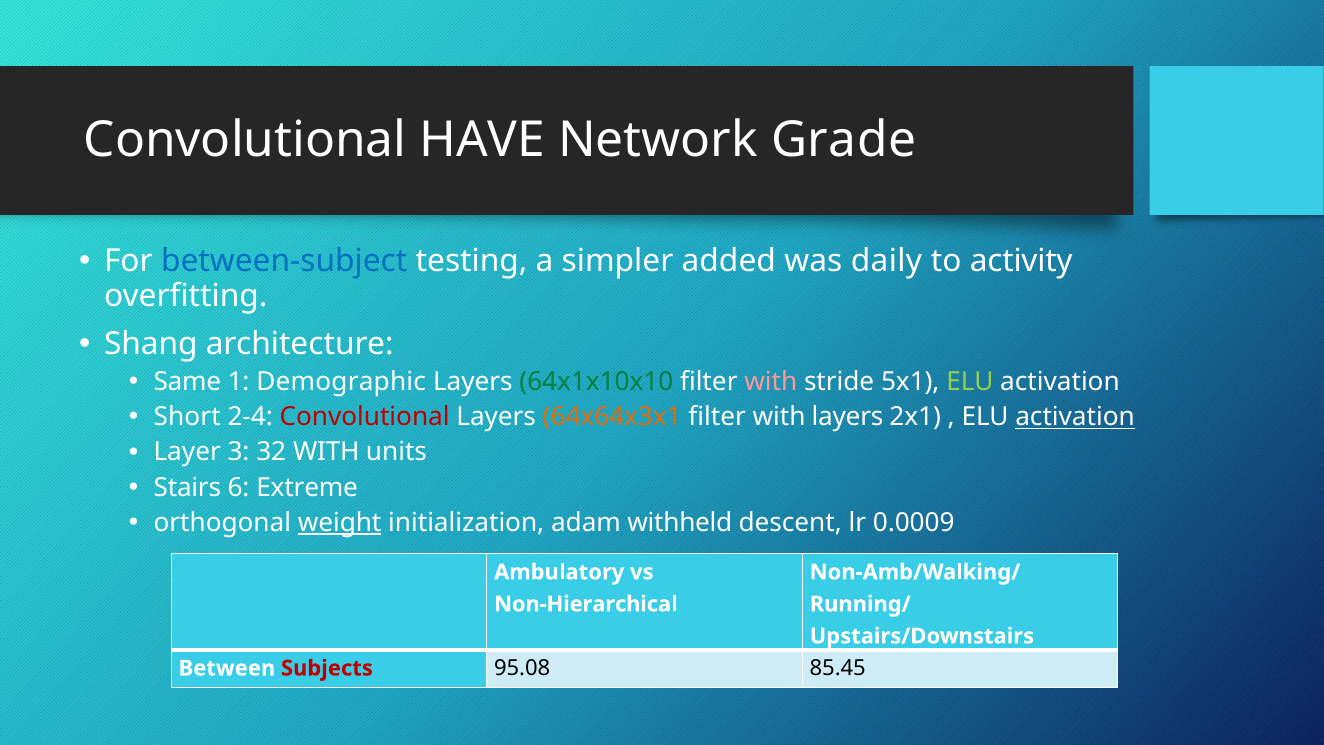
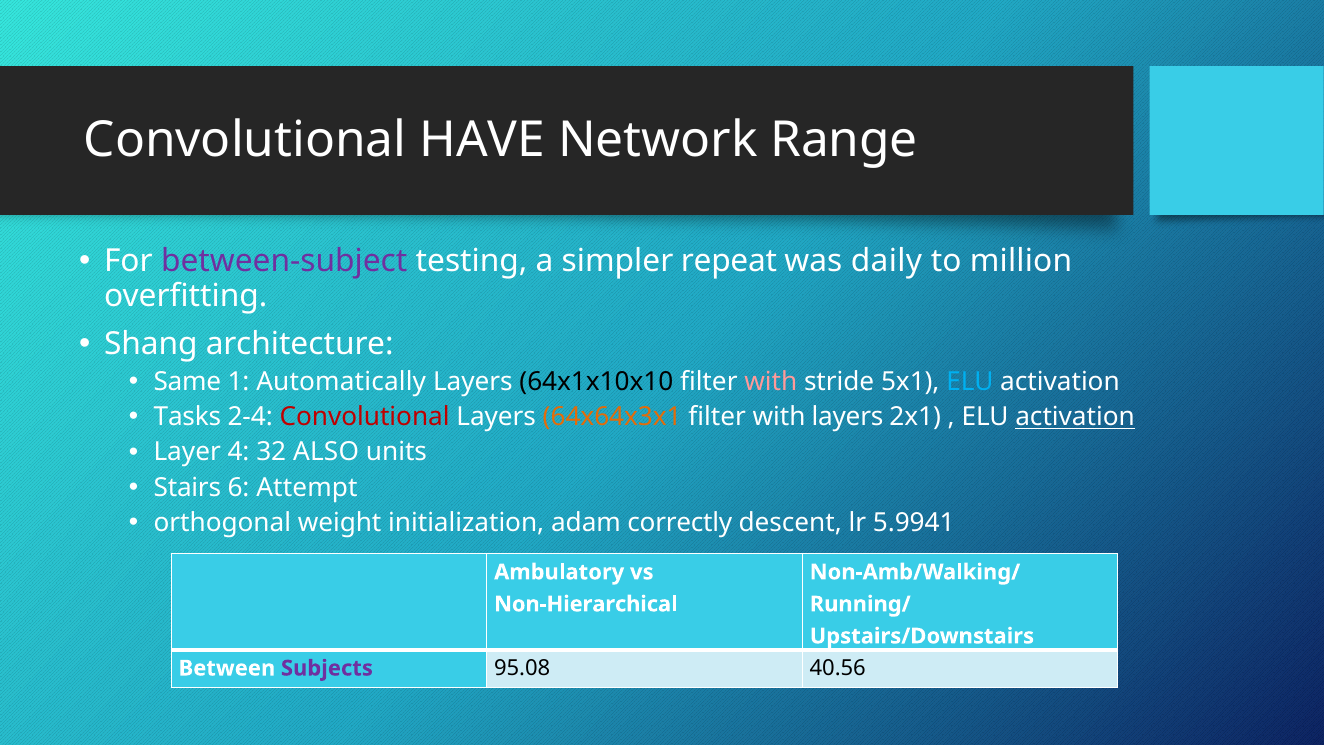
Grade: Grade -> Range
between-subject colour: blue -> purple
added: added -> repeat
activity: activity -> million
Demographic: Demographic -> Automatically
64x1x10x10 colour: green -> black
ELU at (970, 382) colour: light green -> light blue
Short: Short -> Tasks
3: 3 -> 4
32 WITH: WITH -> ALSO
Extreme: Extreme -> Attempt
weight underline: present -> none
withheld: withheld -> correctly
0.0009: 0.0009 -> 5.9941
Subjects colour: red -> purple
85.45: 85.45 -> 40.56
